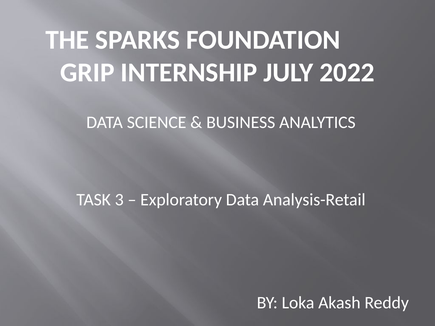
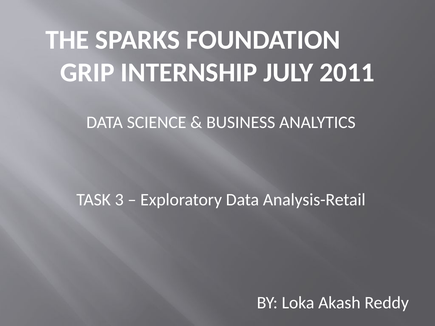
2022: 2022 -> 2011
